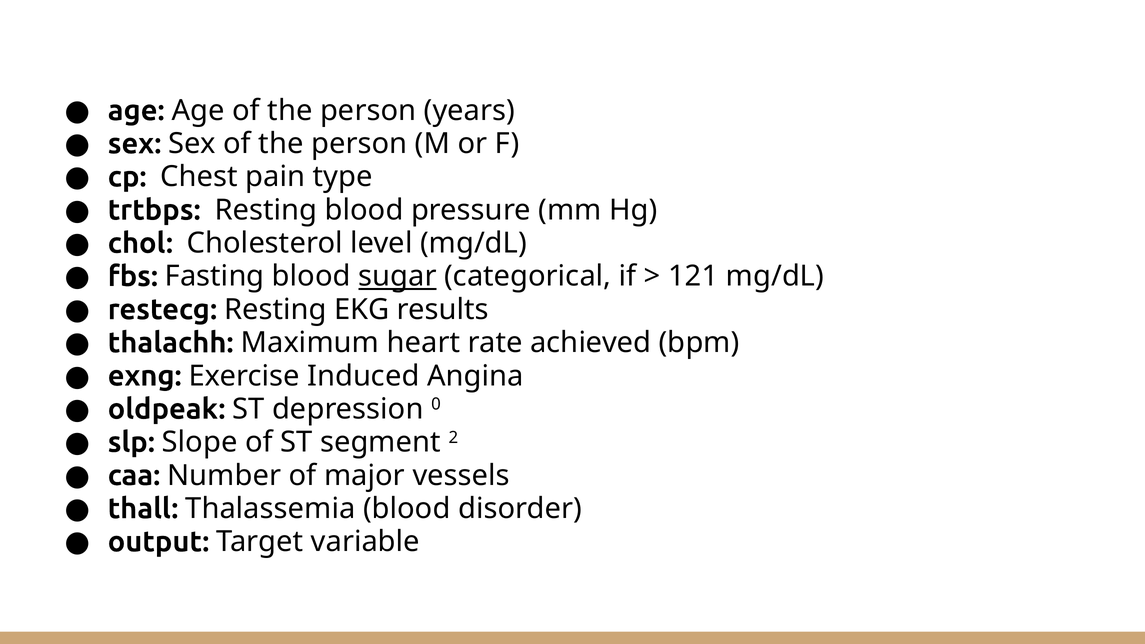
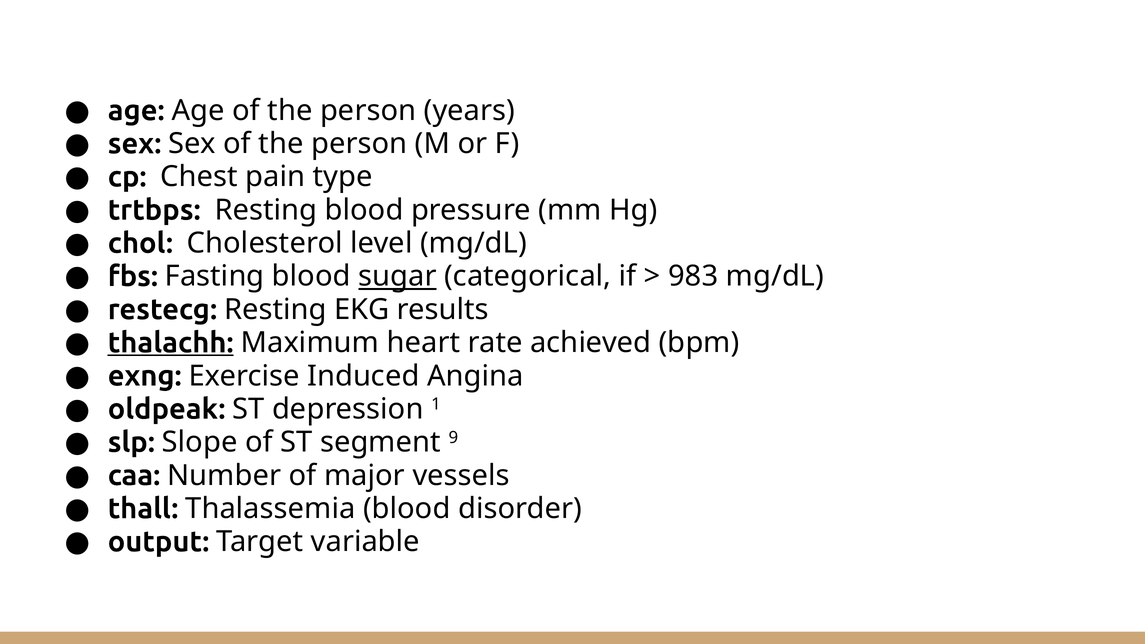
121: 121 -> 983
thalachh underline: none -> present
0: 0 -> 1
2: 2 -> 9
